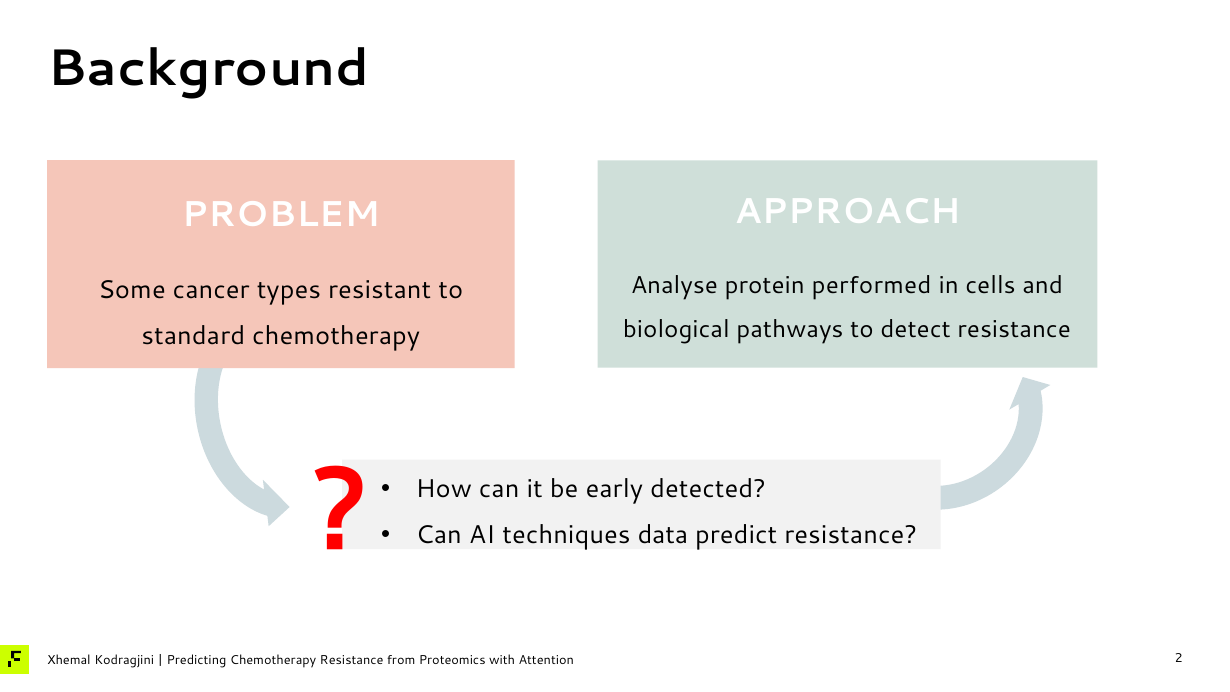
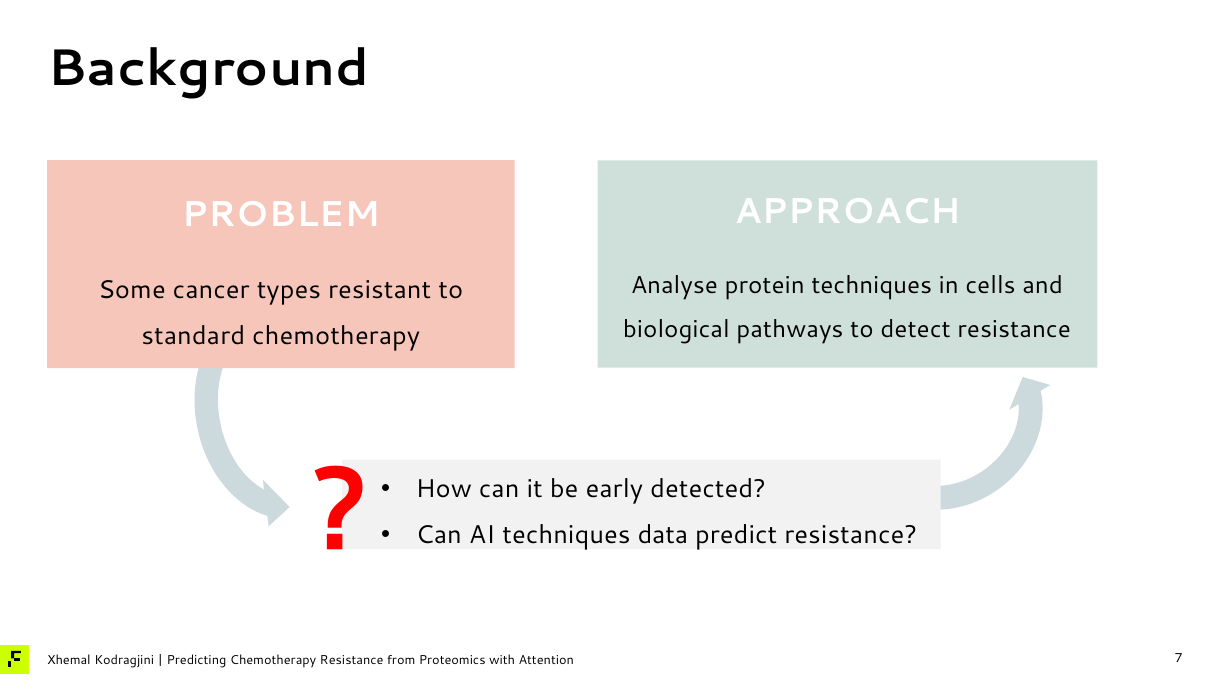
protein performed: performed -> techniques
2: 2 -> 7
